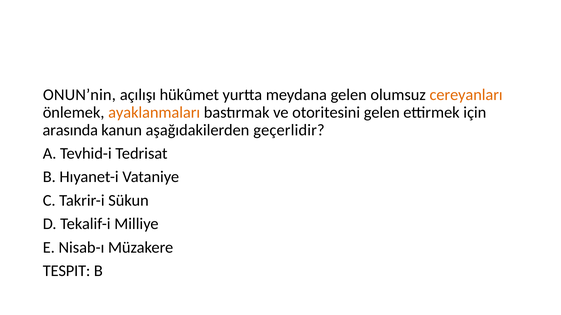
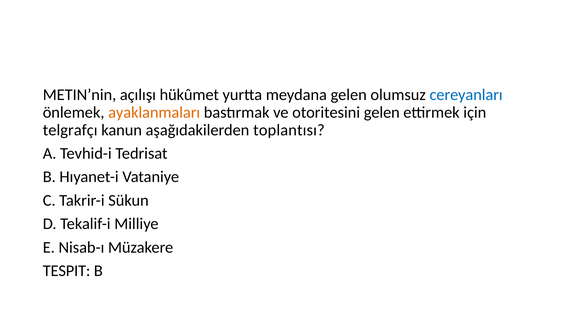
ONUN’nin: ONUN’nin -> METIN’nin
cereyanları colour: orange -> blue
arasında: arasında -> telgrafçı
geçerlidir: geçerlidir -> toplantısı
